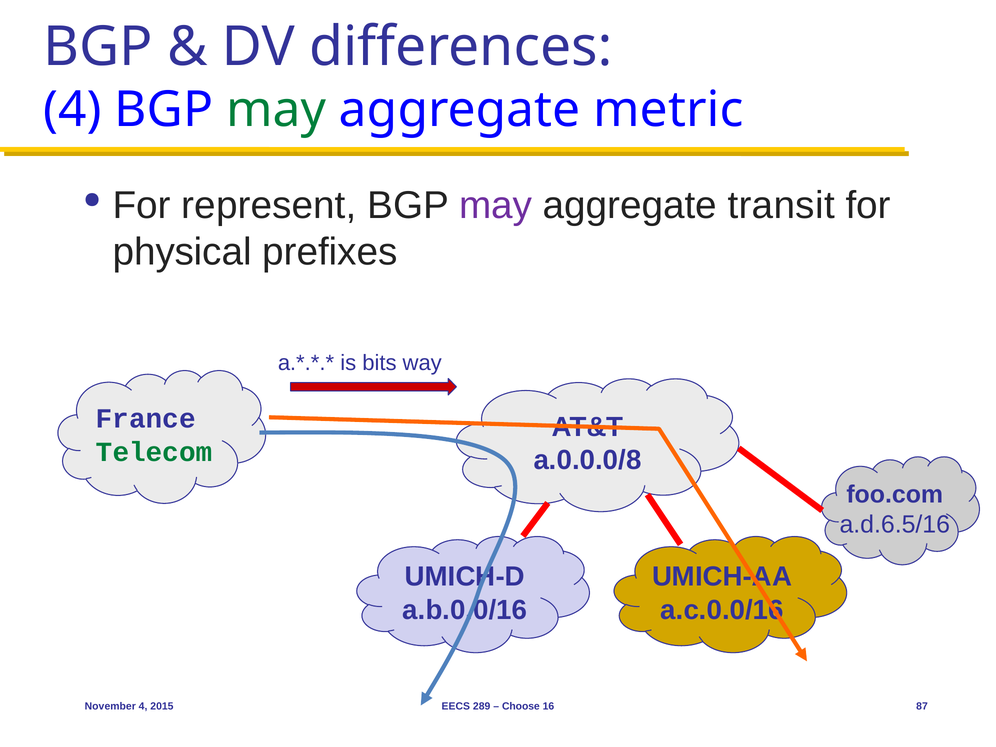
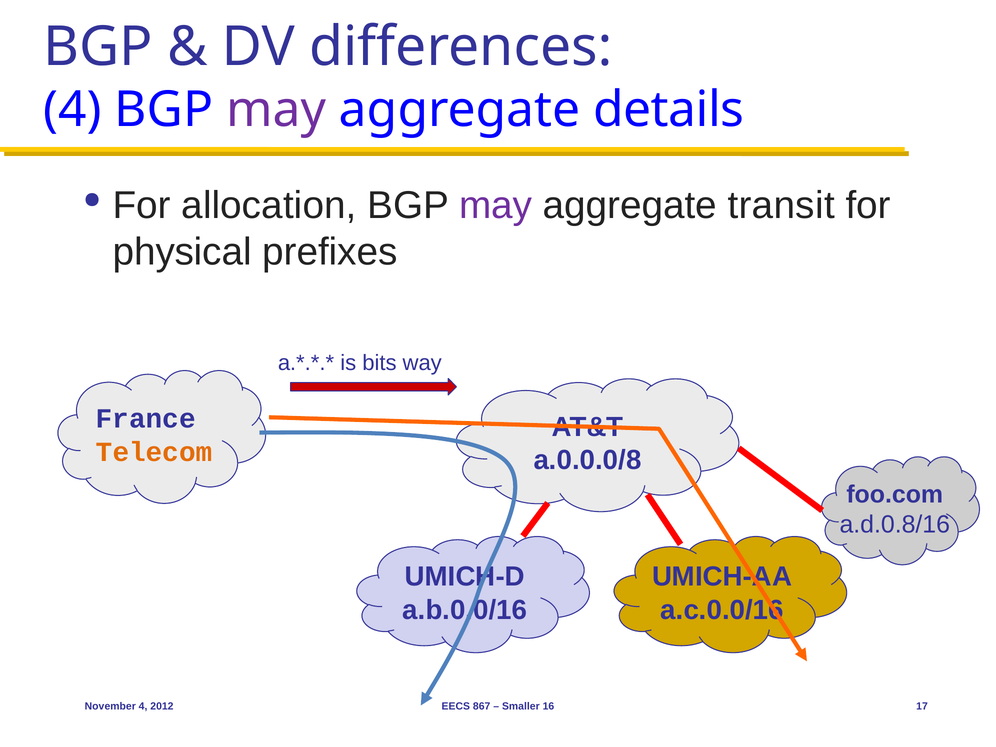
may at (276, 110) colour: green -> purple
metric: metric -> details
represent: represent -> allocation
Telecom colour: green -> orange
a.d.6.5/16: a.d.6.5/16 -> a.d.0.8/16
2015: 2015 -> 2012
289: 289 -> 867
Choose: Choose -> Smaller
87: 87 -> 17
